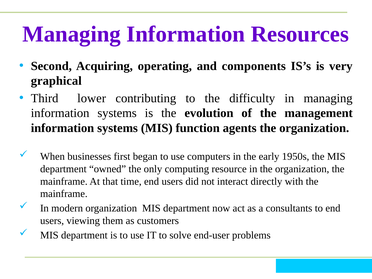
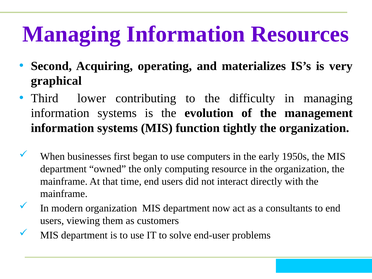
components: components -> materializes
agents: agents -> tightly
